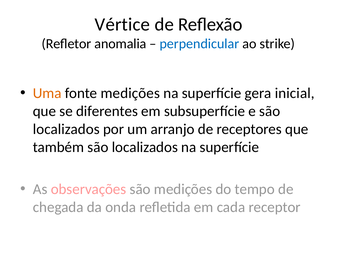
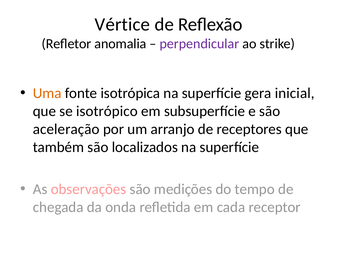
perpendicular colour: blue -> purple
fonte medições: medições -> isotrópica
diferentes: diferentes -> isotrópico
localizados at (66, 129): localizados -> aceleração
